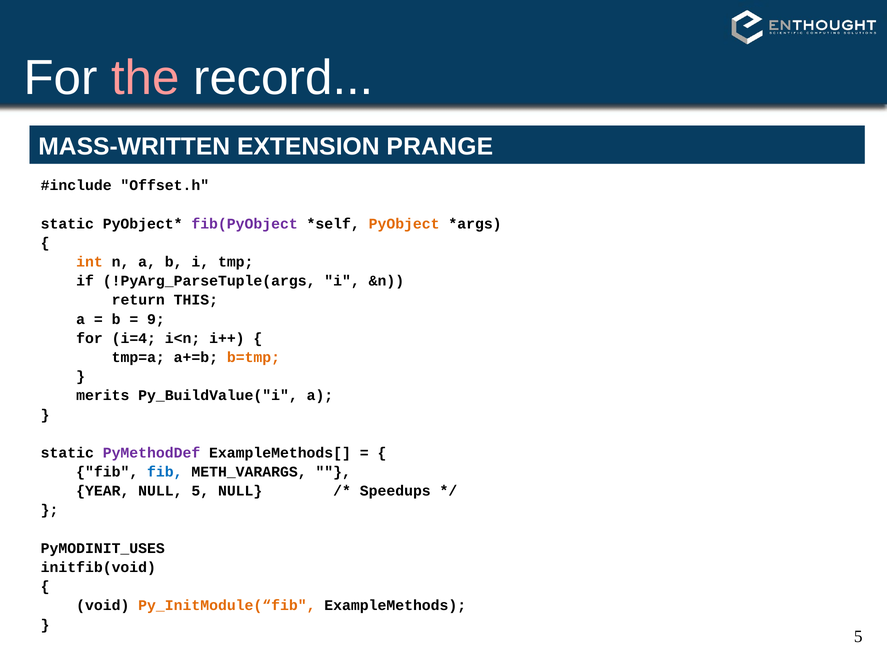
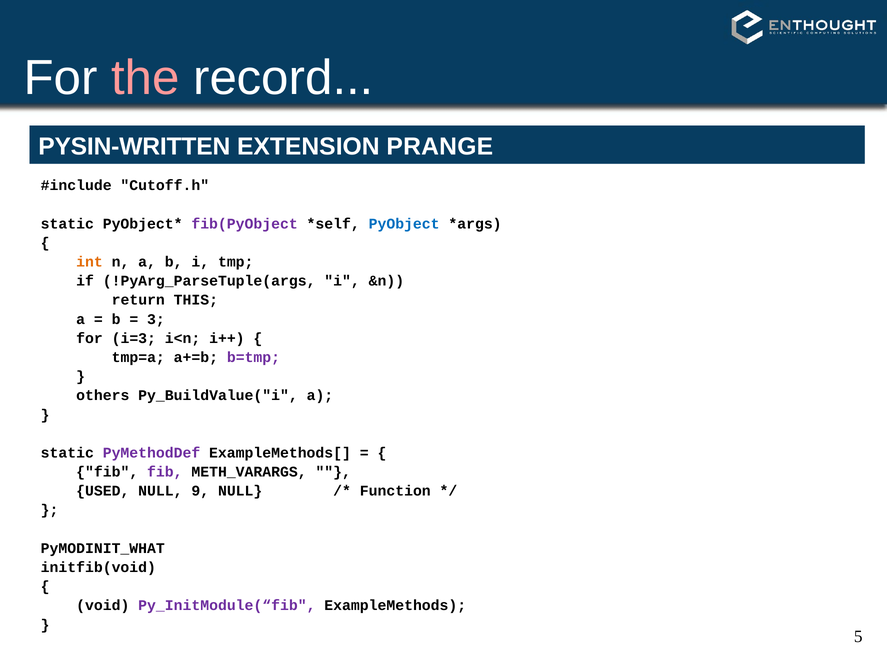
MASS-WRITTEN: MASS-WRITTEN -> PYSIN-WRITTEN
Offset.h: Offset.h -> Cutoff.h
PyObject colour: orange -> blue
9: 9 -> 3
i=4: i=4 -> i=3
b=tmp colour: orange -> purple
merits: merits -> others
fib at (165, 472) colour: blue -> purple
YEAR: YEAR -> USED
NULL 5: 5 -> 9
Speedups: Speedups -> Function
PyMODINIT_USES: PyMODINIT_USES -> PyMODINIT_WHAT
Py_InitModule(“fib colour: orange -> purple
